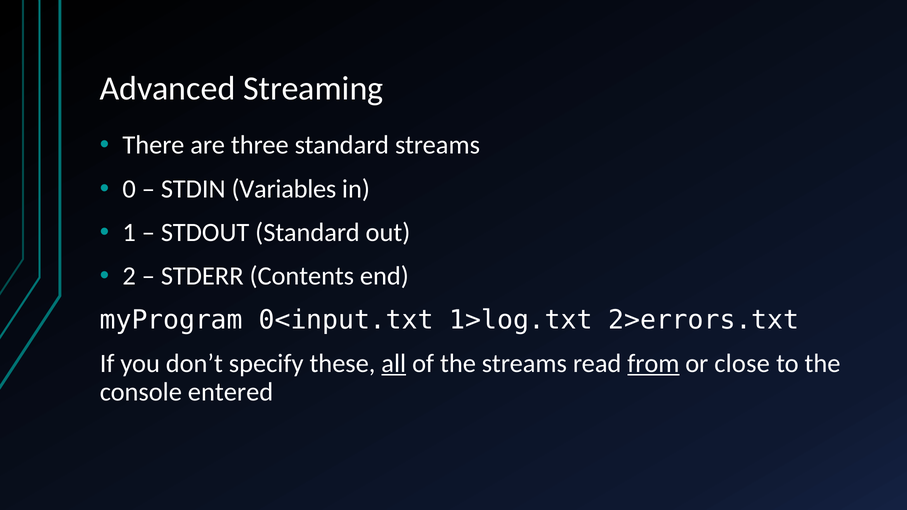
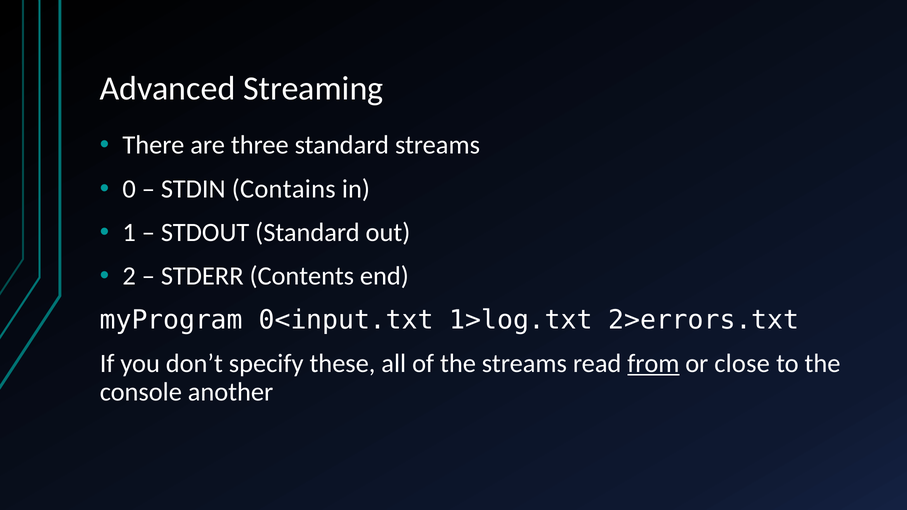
Variables: Variables -> Contains
all underline: present -> none
entered: entered -> another
